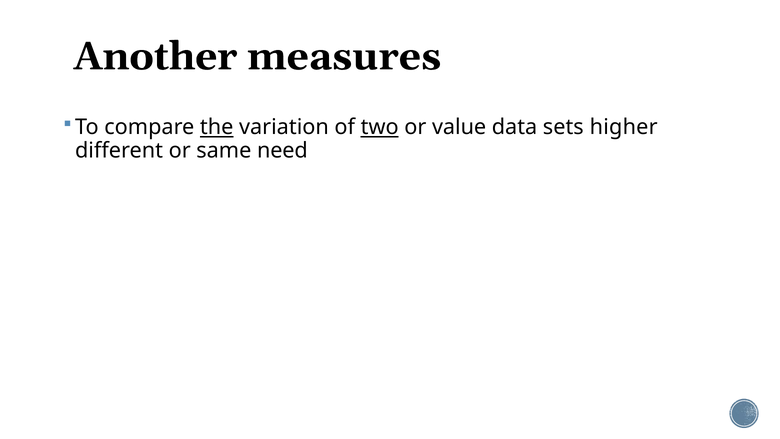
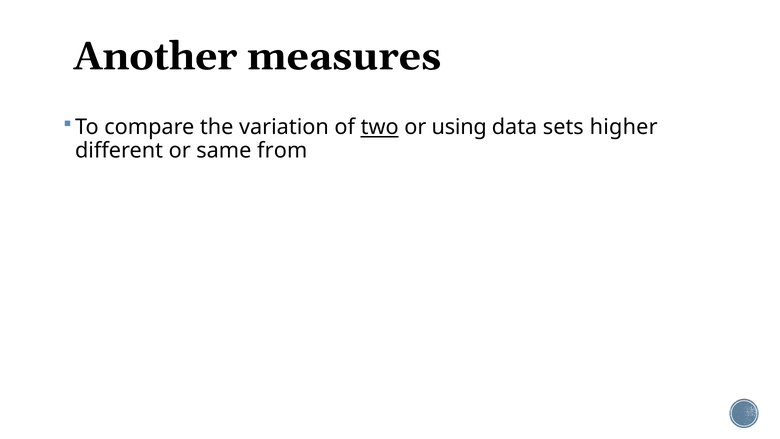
the underline: present -> none
value: value -> using
need: need -> from
